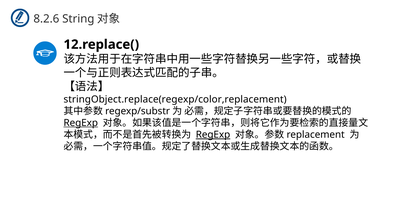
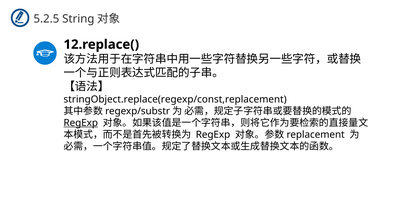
8.2.6: 8.2.6 -> 5.2.5
stringObject.replace(regexp/color,replacement: stringObject.replace(regexp/color,replacement -> stringObject.replace(regexp/const,replacement
RegExp at (213, 135) underline: present -> none
